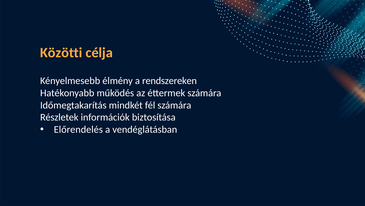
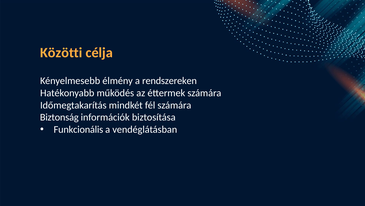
Részletek: Részletek -> Biztonság
Előrendelés: Előrendelés -> Funkcionális
